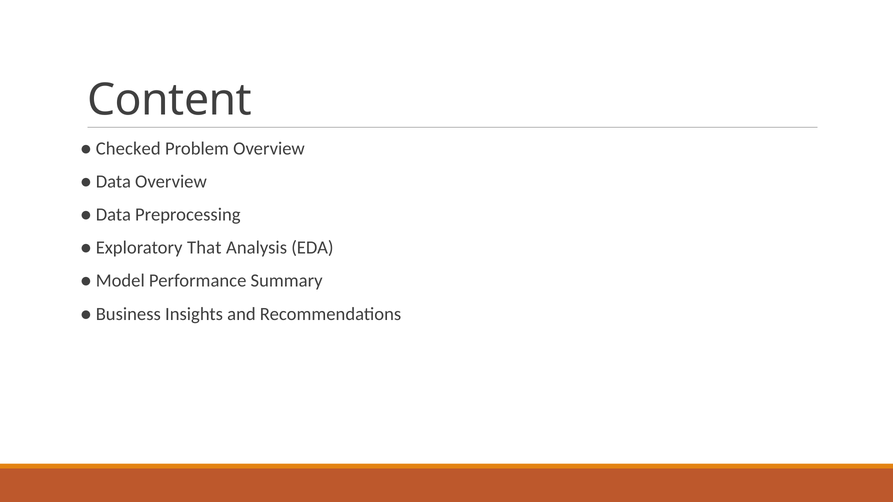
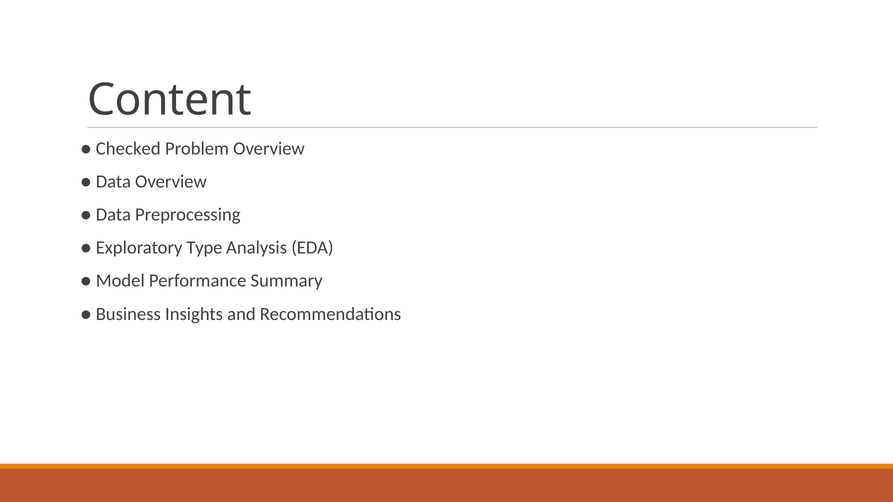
That: That -> Type
